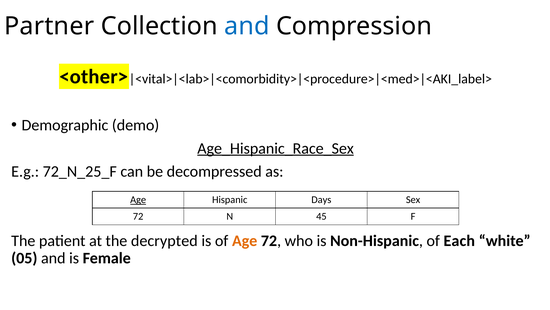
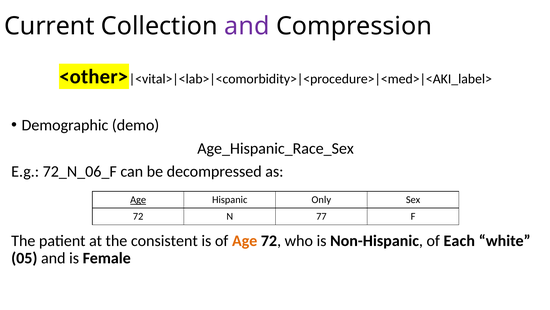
Partner: Partner -> Current
and at (247, 26) colour: blue -> purple
Age_Hispanic_Race_Sex underline: present -> none
72_N_25_F: 72_N_25_F -> 72_N_06_F
Days: Days -> Only
45: 45 -> 77
decrypted: decrypted -> consistent
